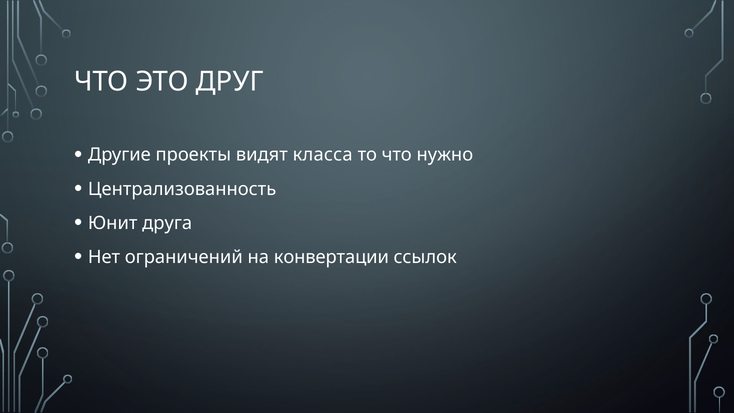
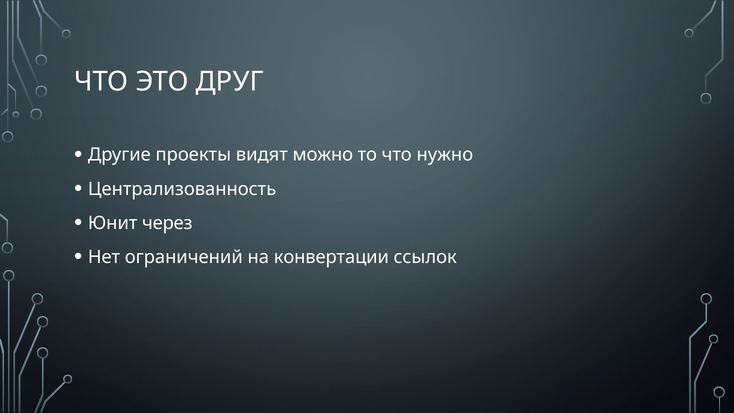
класса: класса -> можно
друга: друга -> через
